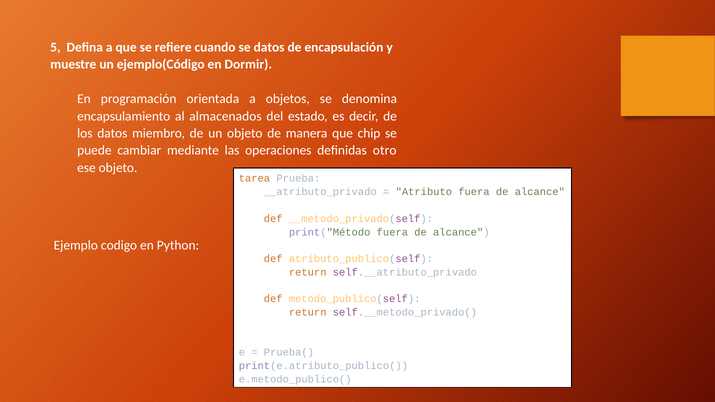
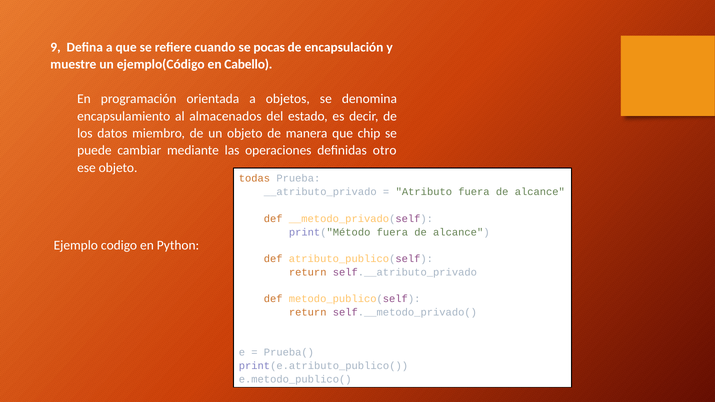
5: 5 -> 9
se datos: datos -> pocas
Dormir: Dormir -> Cabello
tarea: tarea -> todas
